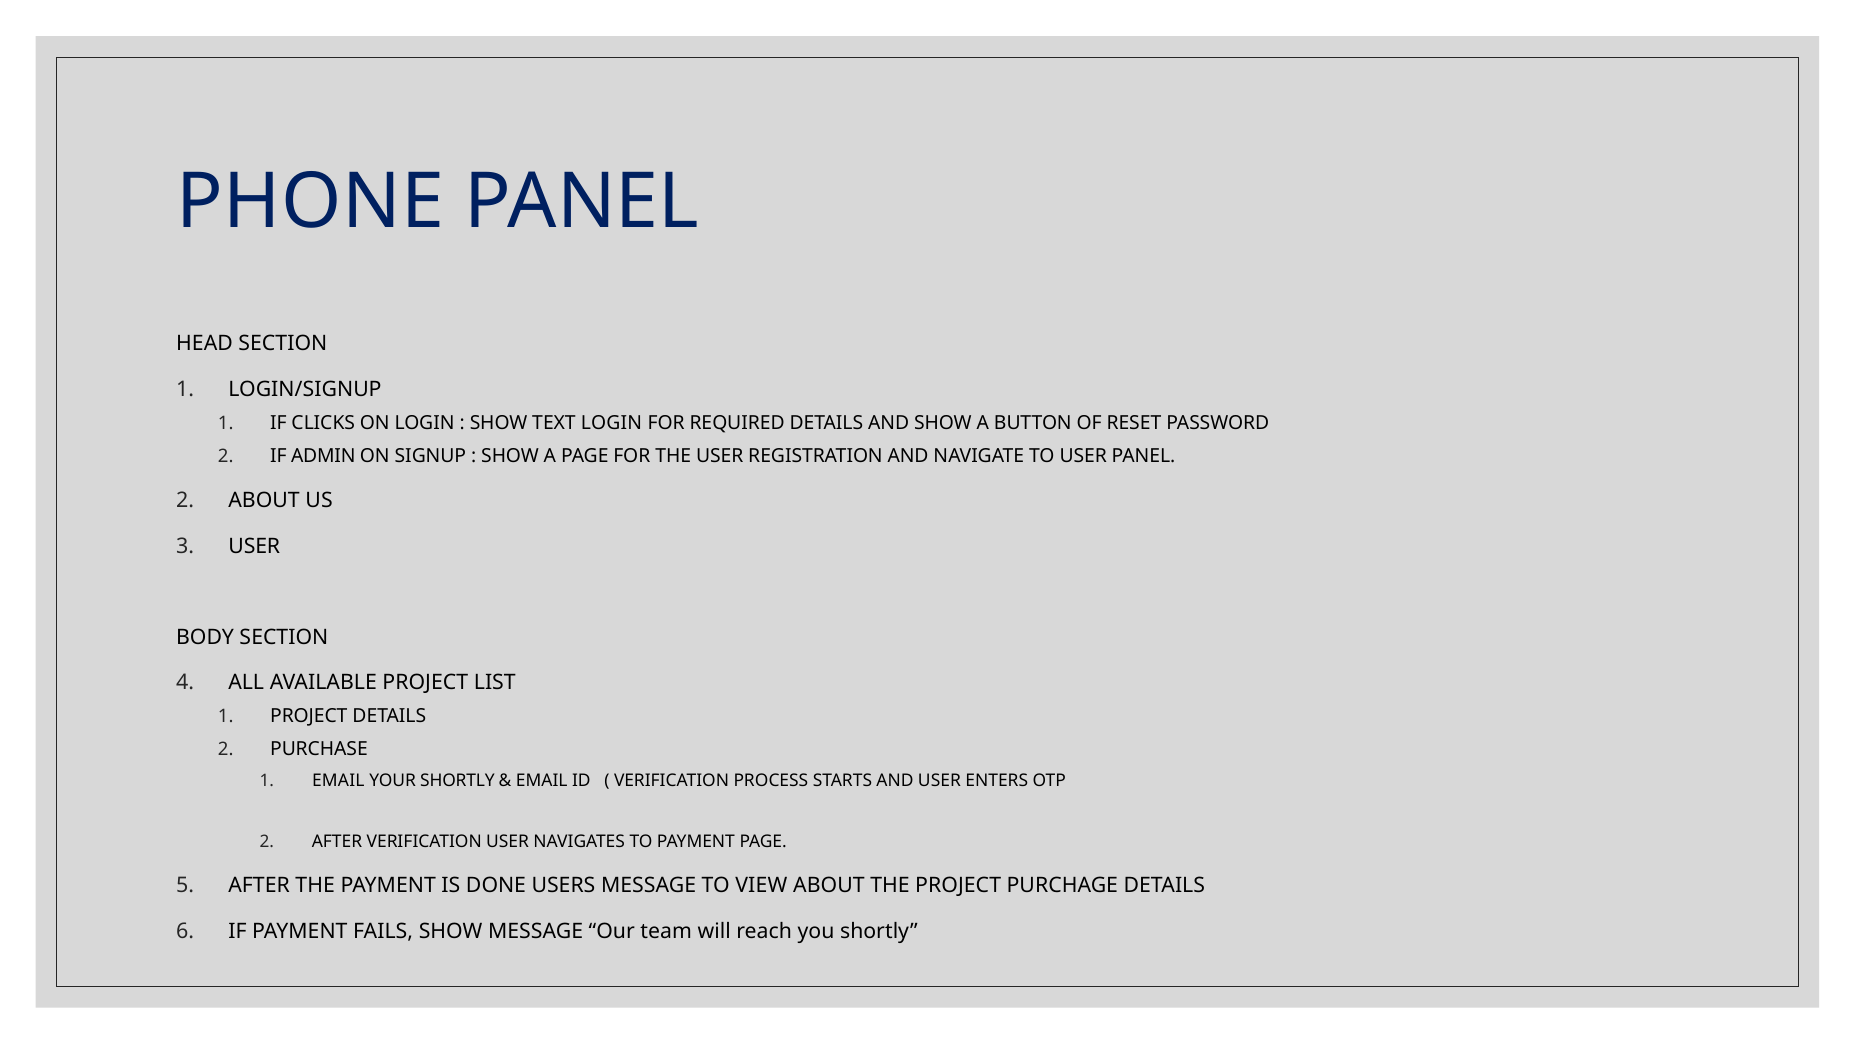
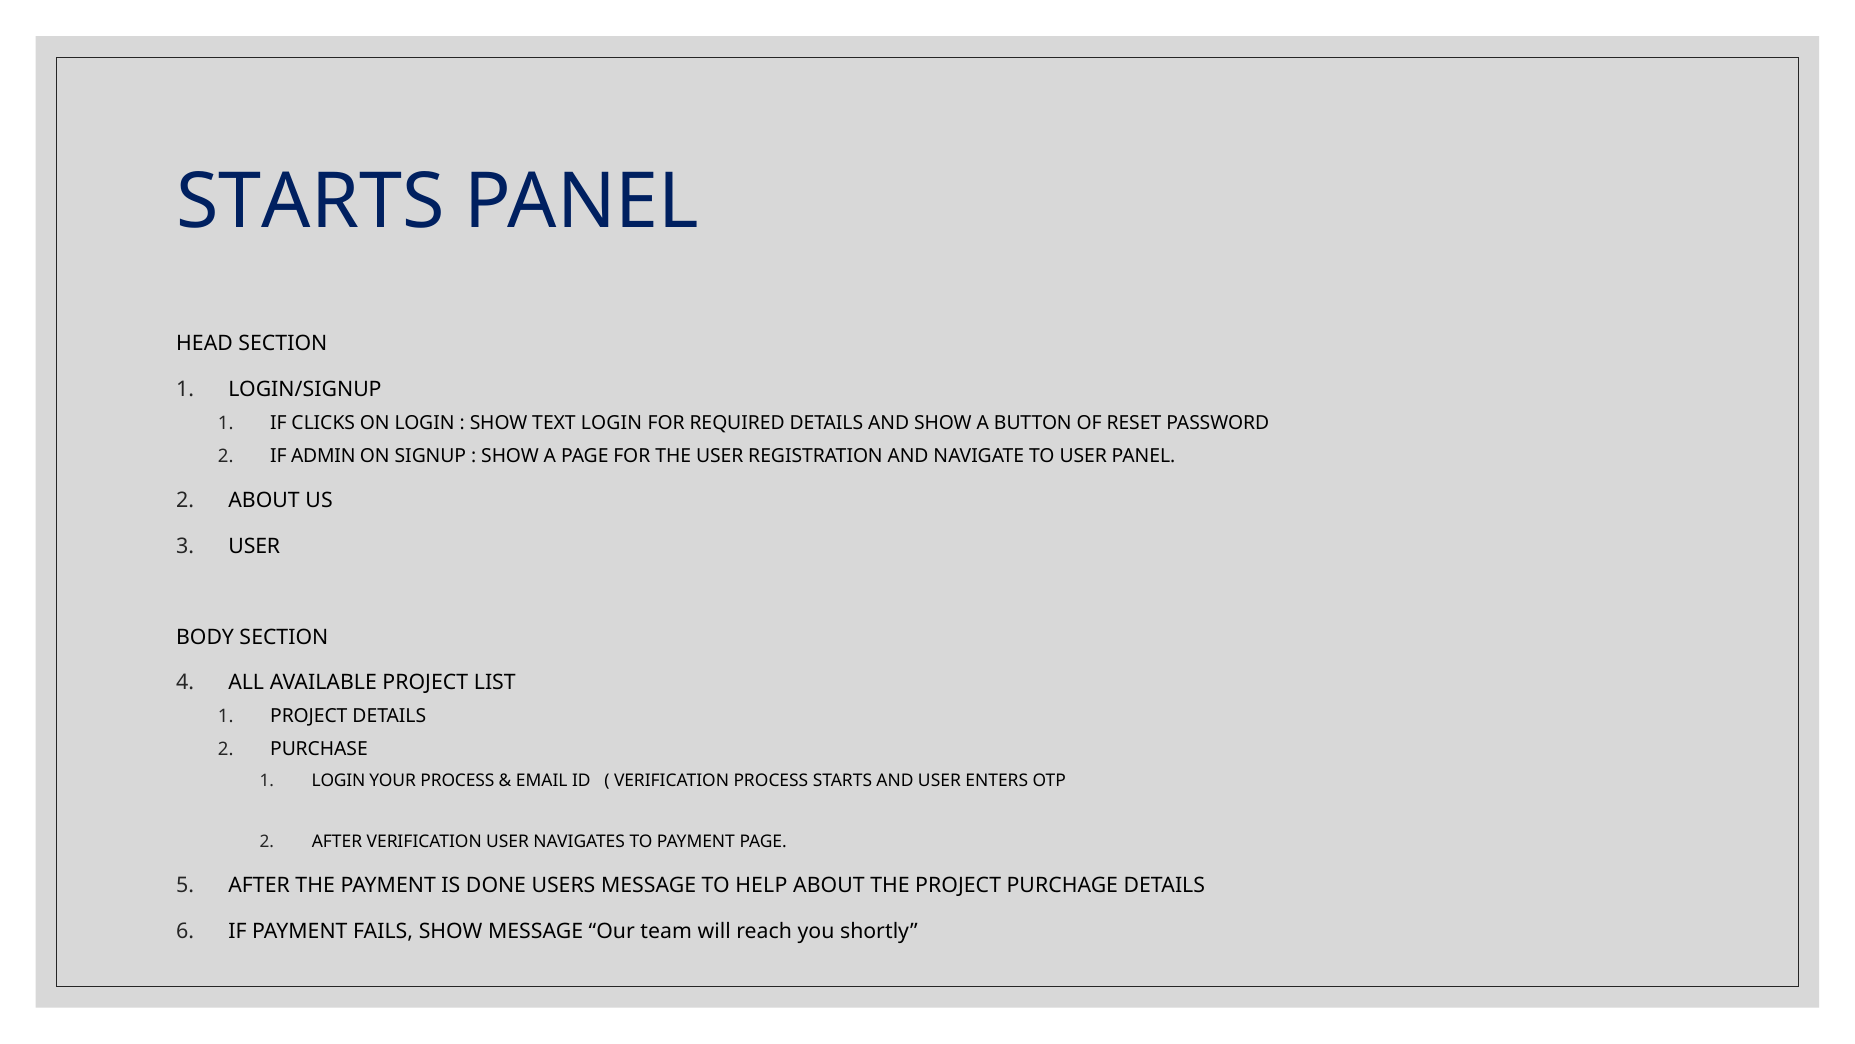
PHONE at (310, 202): PHONE -> STARTS
EMAIL at (338, 781): EMAIL -> LOGIN
YOUR SHORTLY: SHORTLY -> PROCESS
VIEW: VIEW -> HELP
